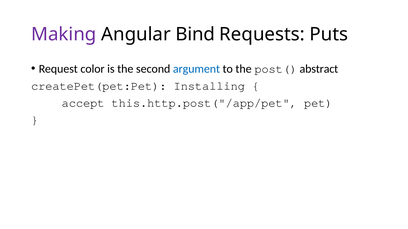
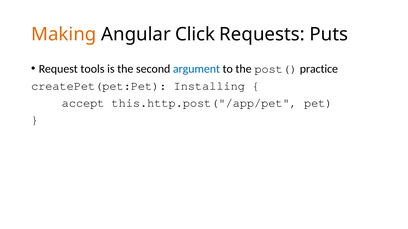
Making colour: purple -> orange
Bind: Bind -> Click
color: color -> tools
abstract: abstract -> practice
